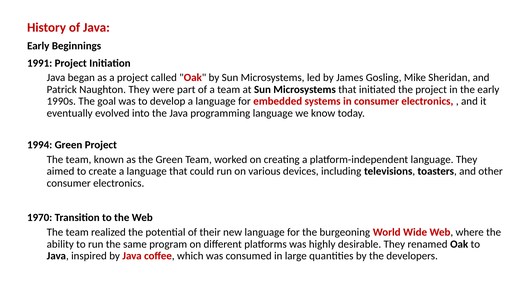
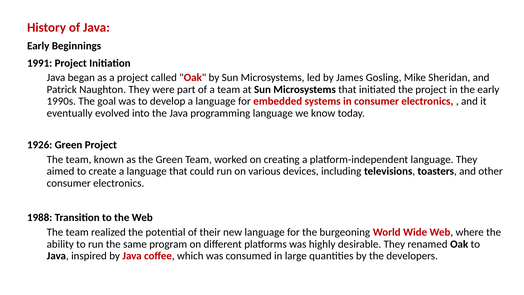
1994: 1994 -> 1926
1970: 1970 -> 1988
